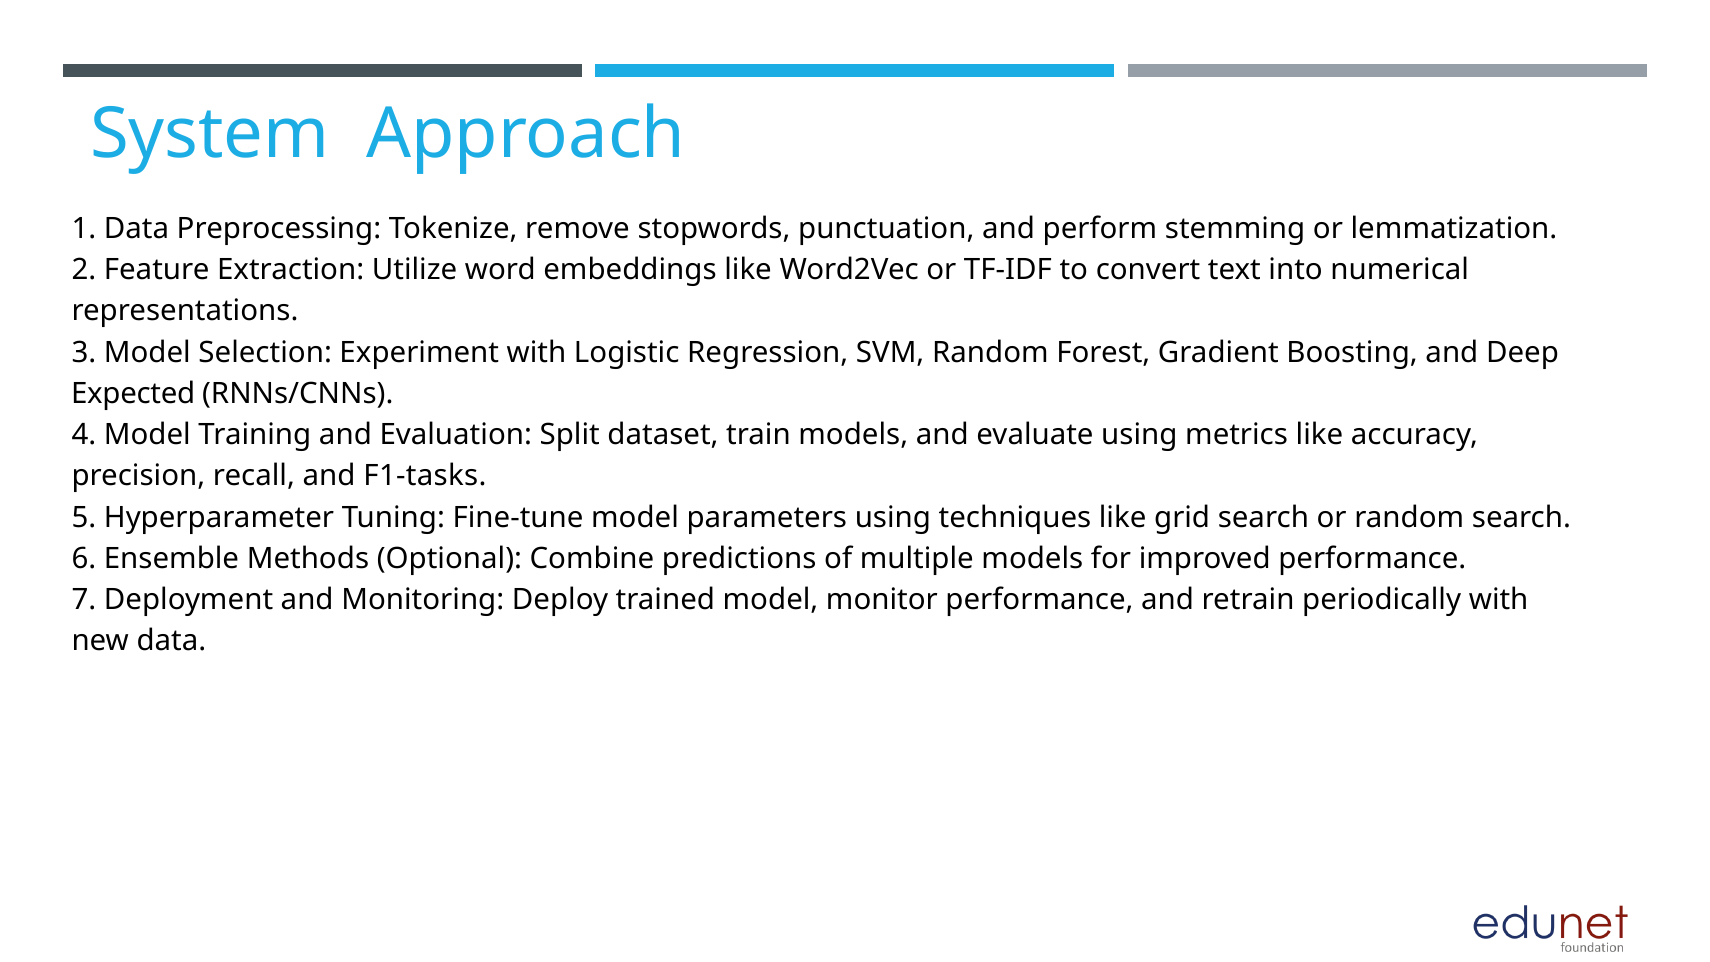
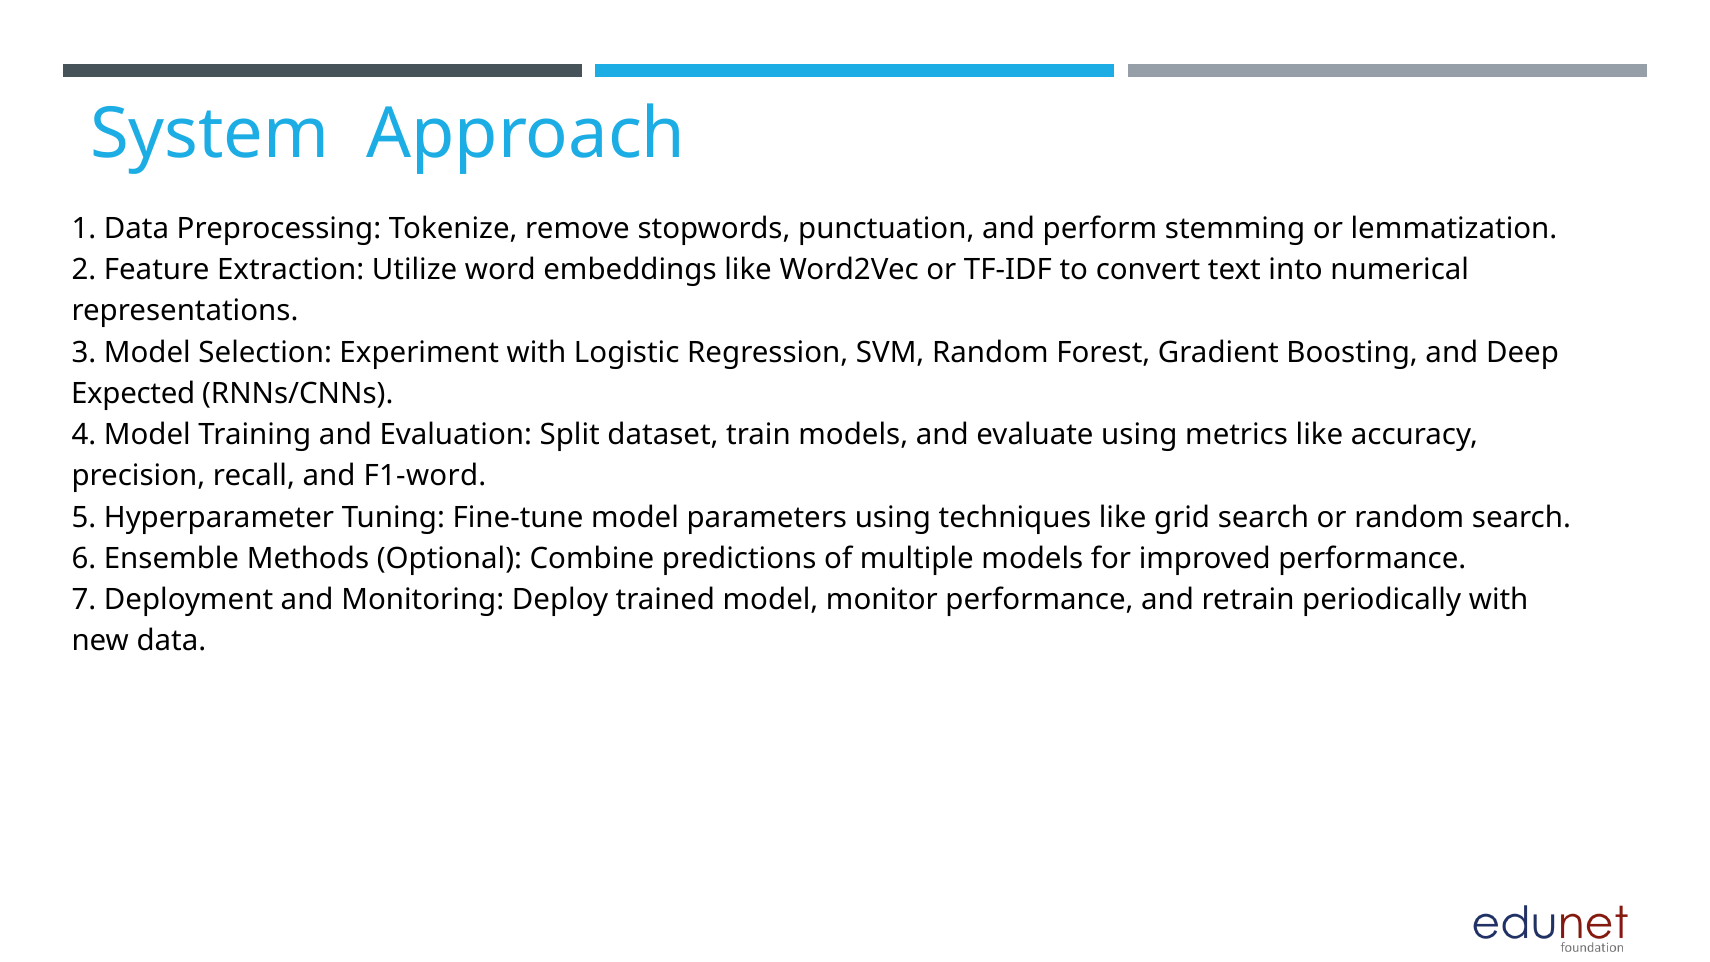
F1-tasks: F1-tasks -> F1-word
